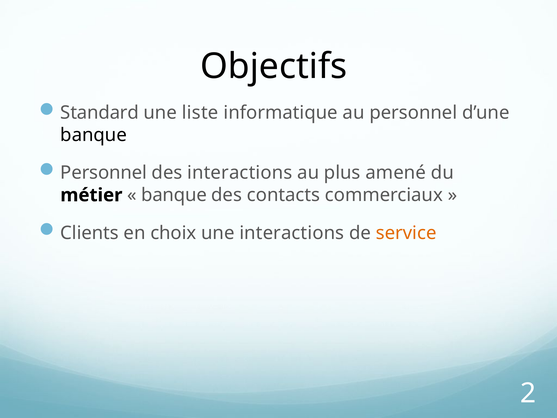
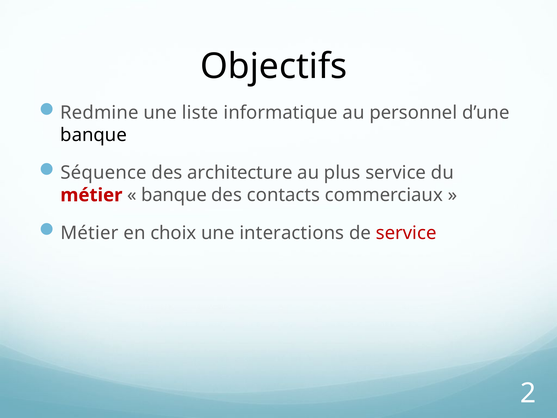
Standard: Standard -> Redmine
Personnel at (104, 173): Personnel -> Séquence
des interactions: interactions -> architecture
plus amené: amené -> service
métier at (91, 195) colour: black -> red
Clients at (90, 233): Clients -> Métier
service at (406, 233) colour: orange -> red
